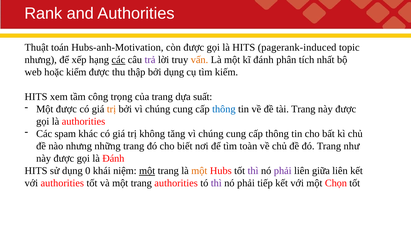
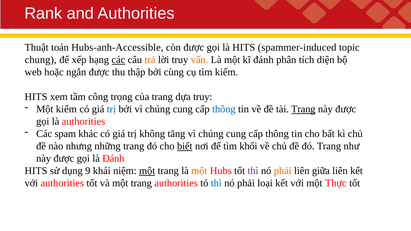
Hubs-anh-Motivation: Hubs-anh-Motivation -> Hubs-anh-Accessible
pagerank-induced: pagerank-induced -> spammer-induced
nhưng at (41, 60): nhưng -> chung
trả colour: purple -> orange
nhất: nhất -> diện
kiểm: kiểm -> ngắn
bởi dụng: dụng -> cùng
dựa suất: suất -> truy
Một được: được -> kiểm
trị at (111, 109) colour: orange -> blue
Trang at (303, 109) underline: none -> present
biết underline: none -> present
toàn: toàn -> khối
0: 0 -> 9
phải at (283, 171) colour: purple -> orange
thì at (216, 183) colour: purple -> blue
tiếp: tiếp -> loại
Chọn: Chọn -> Thực
